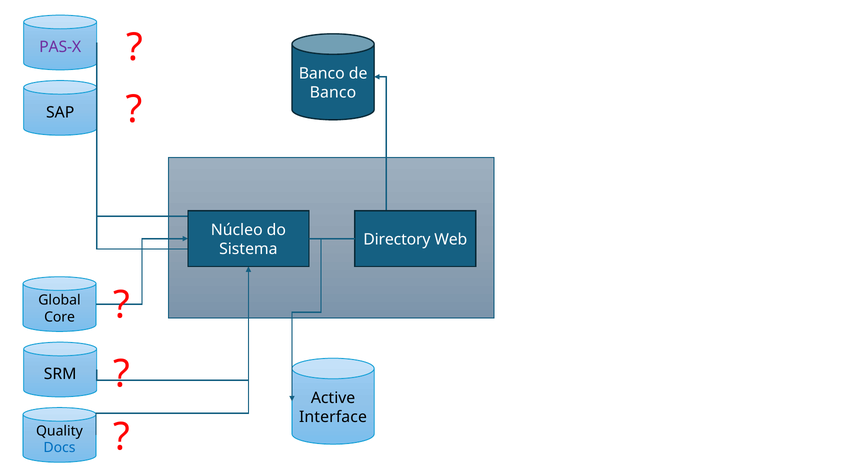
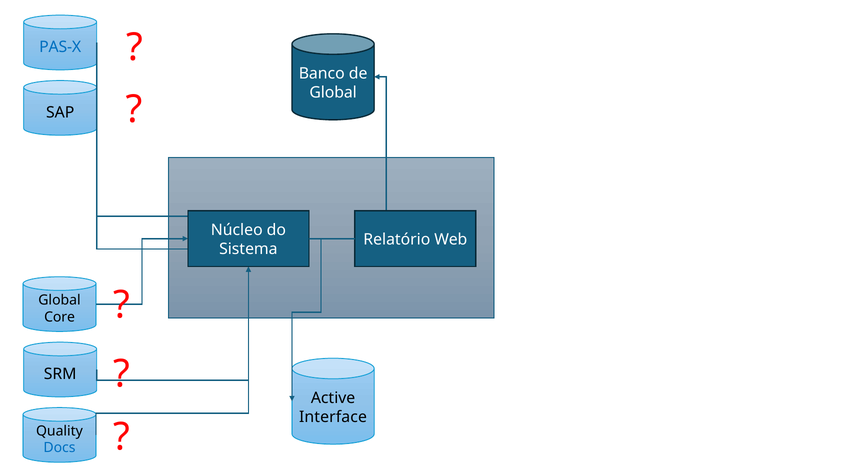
PAS-X colour: purple -> blue
Banco at (333, 92): Banco -> Global
Directory: Directory -> Relatório
